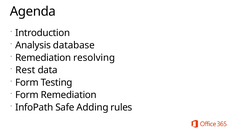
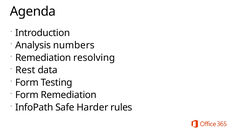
database: database -> numbers
Adding: Adding -> Harder
